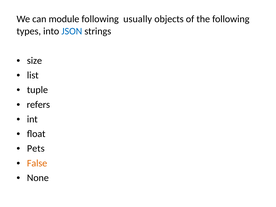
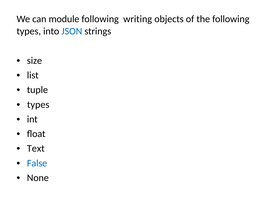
usually: usually -> writing
refers at (38, 105): refers -> types
Pets: Pets -> Text
False colour: orange -> blue
